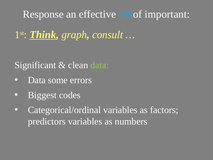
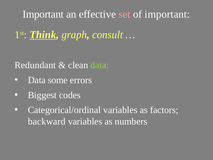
Response at (43, 14): Response -> Important
set colour: light blue -> pink
Significant: Significant -> Redundant
predictors: predictors -> backward
